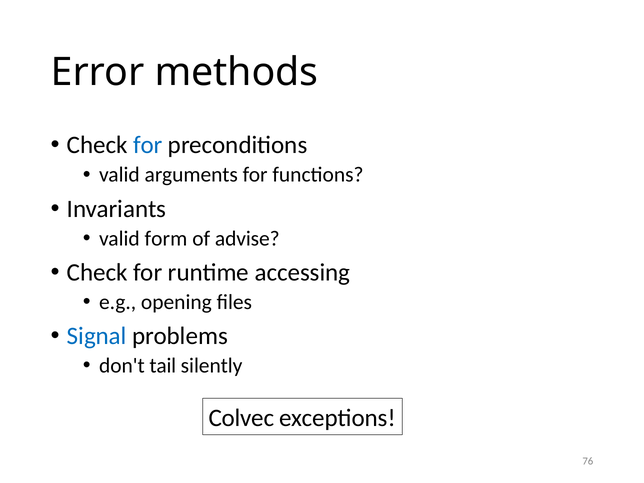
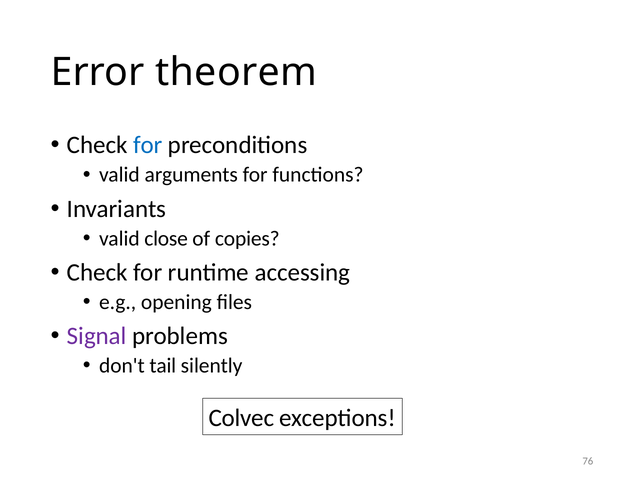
methods: methods -> theorem
form: form -> close
advise: advise -> copies
Signal colour: blue -> purple
